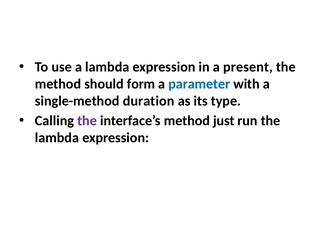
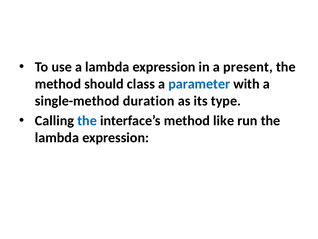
form: form -> class
the at (87, 120) colour: purple -> blue
just: just -> like
